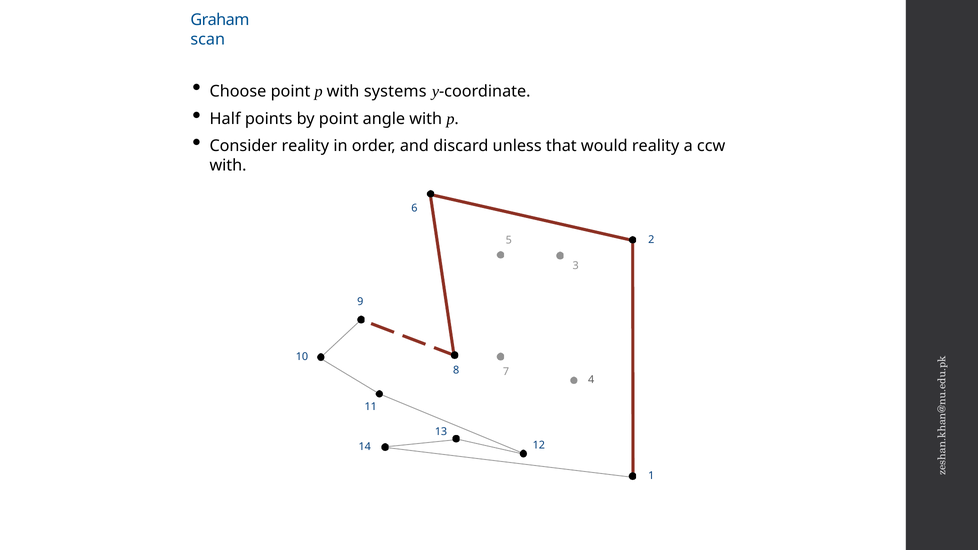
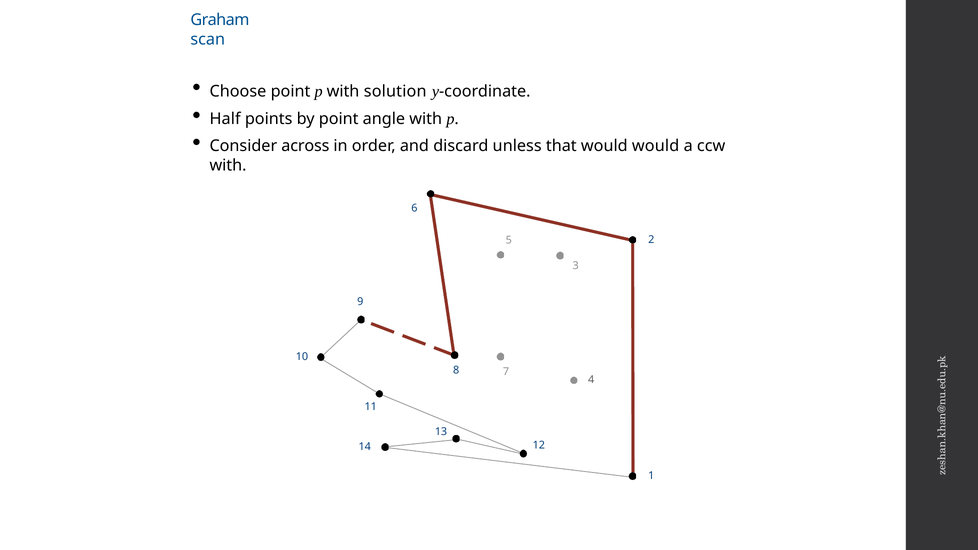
systems: systems -> solution
Consider reality: reality -> across
would reality: reality -> would
